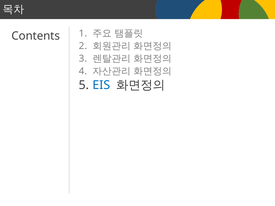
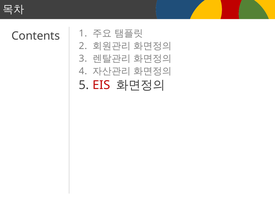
EIS colour: blue -> red
